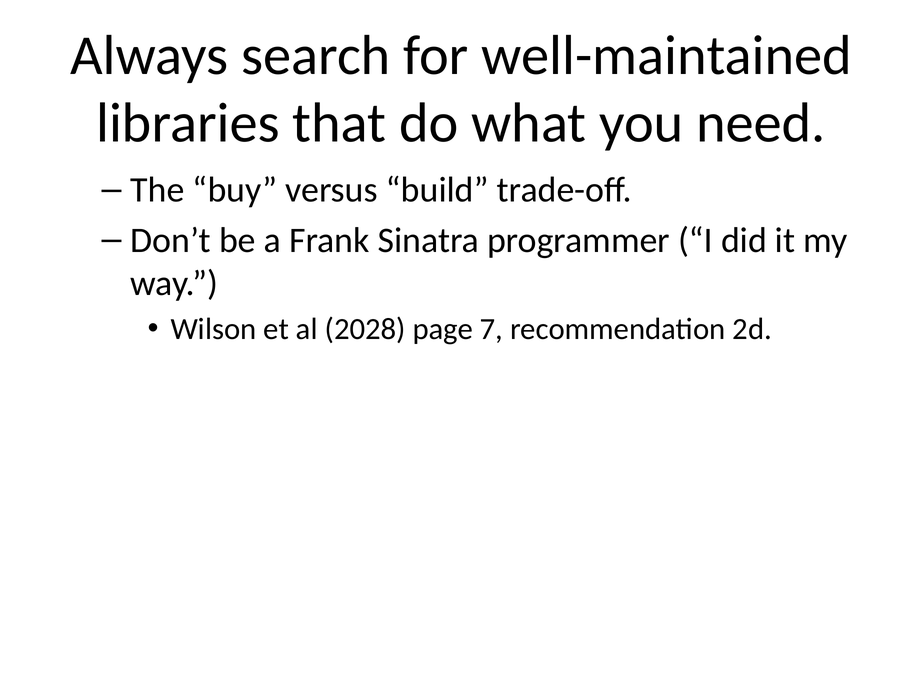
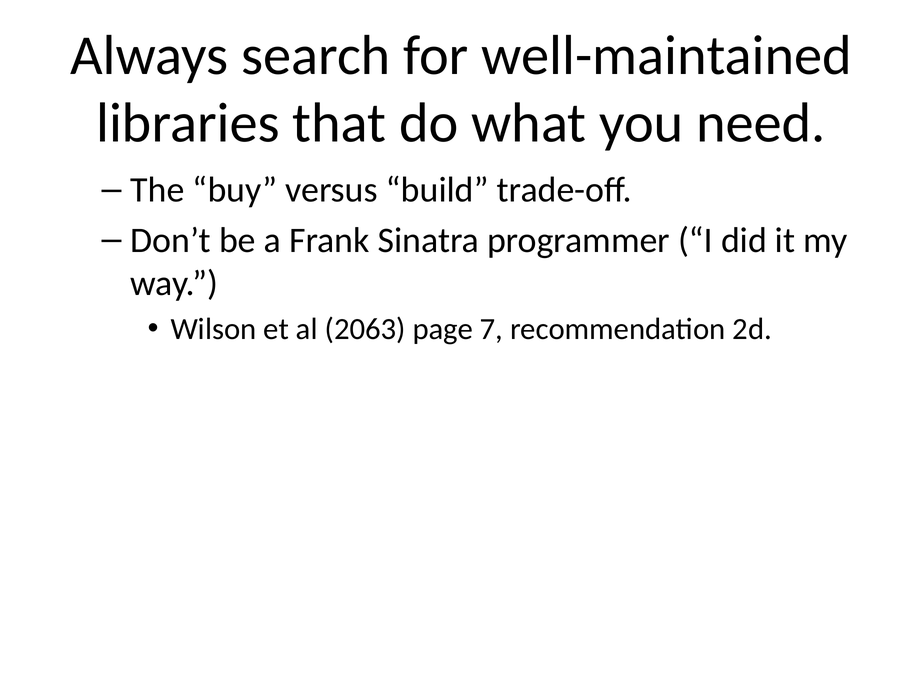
2028: 2028 -> 2063
